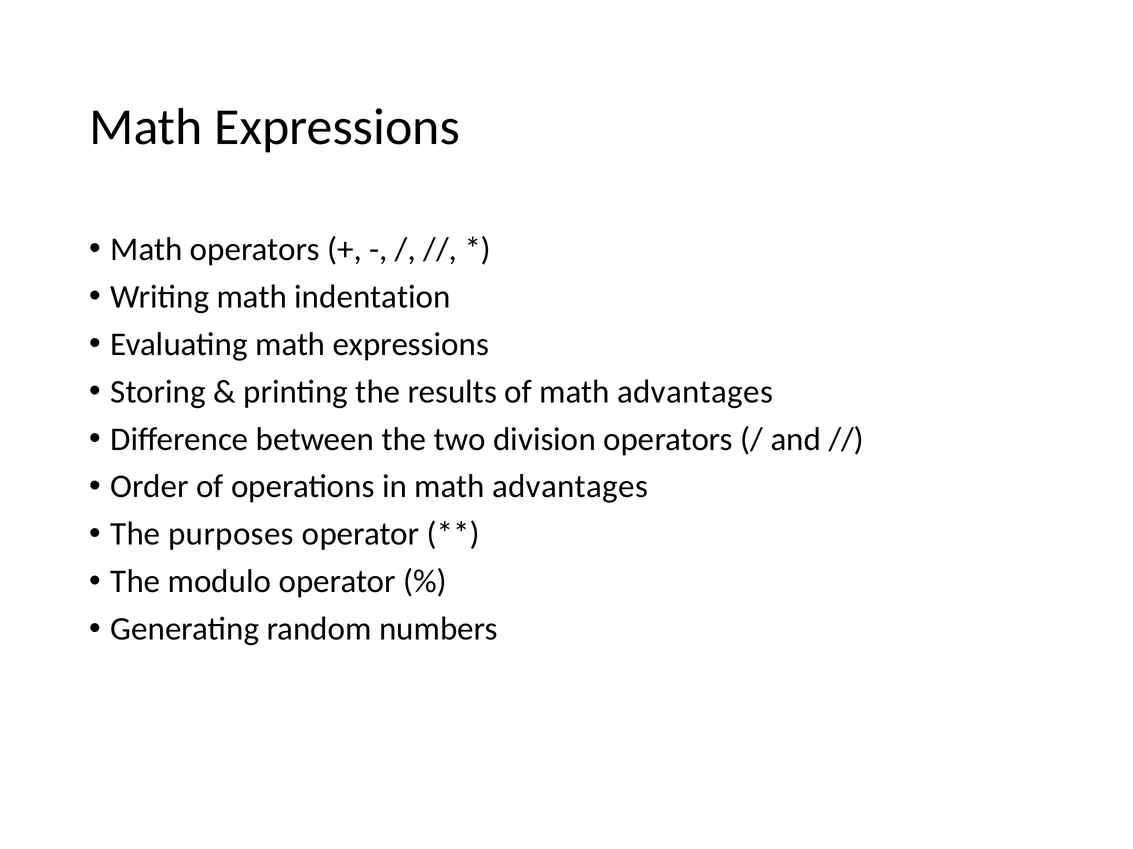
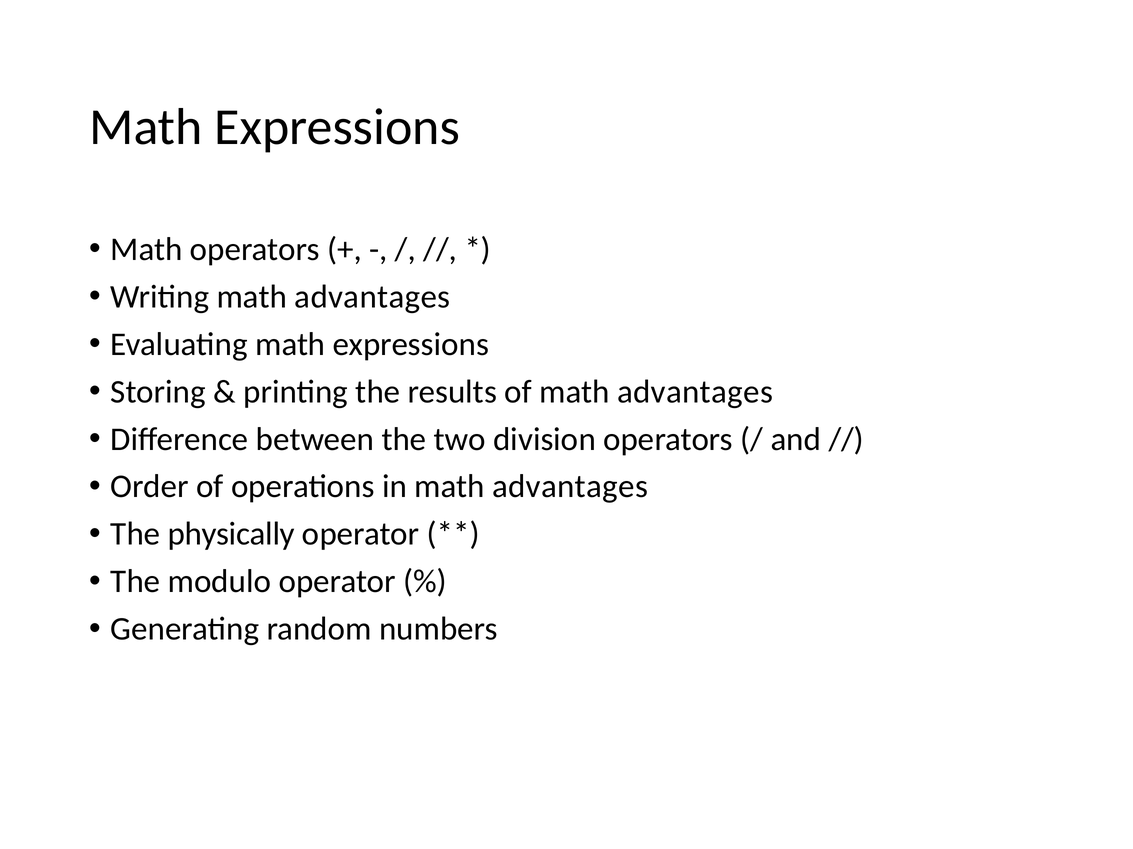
Writing math indentation: indentation -> advantages
purposes: purposes -> physically
